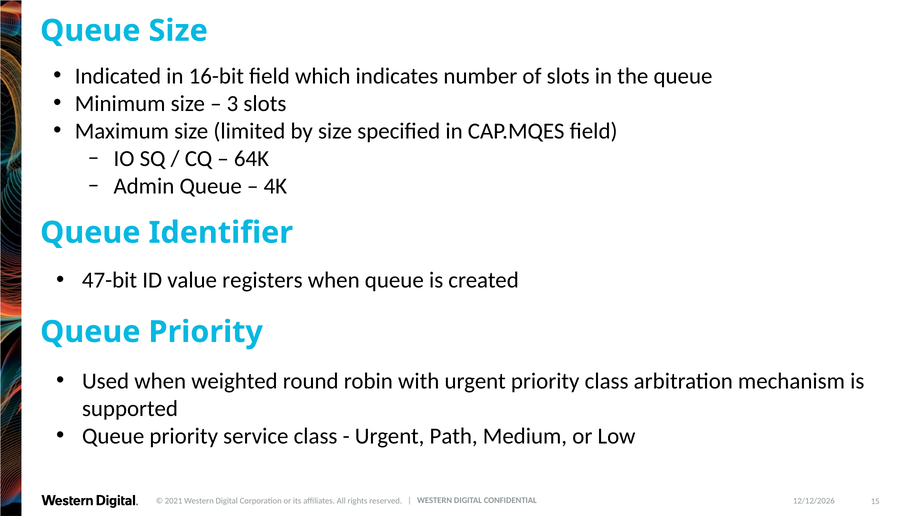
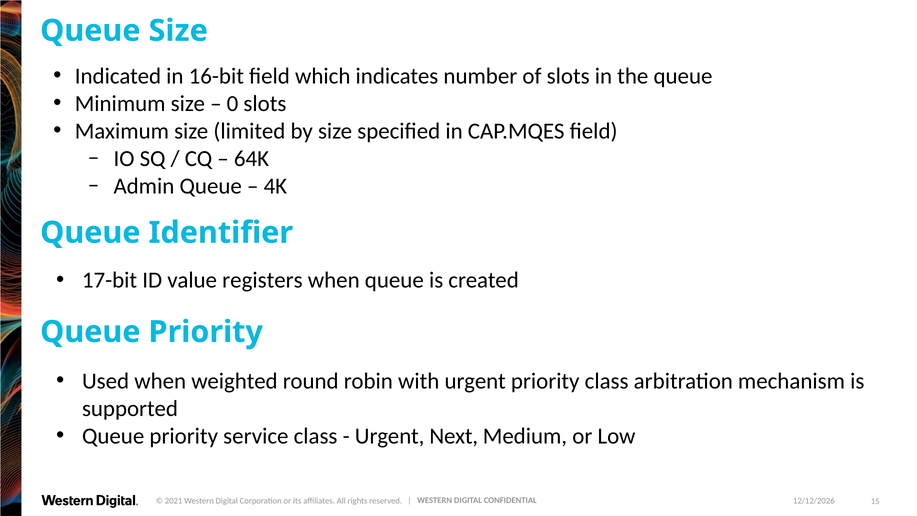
3: 3 -> 0
47-bit: 47-bit -> 17-bit
Path: Path -> Next
